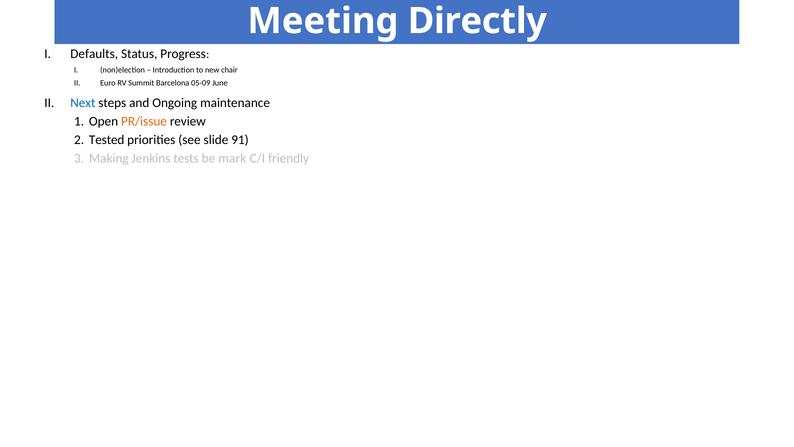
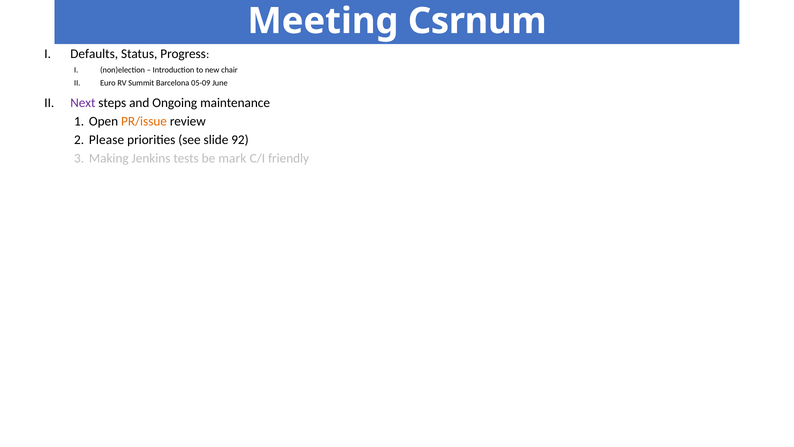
Directly: Directly -> Csrnum
Next colour: blue -> purple
Tested: Tested -> Please
91: 91 -> 92
